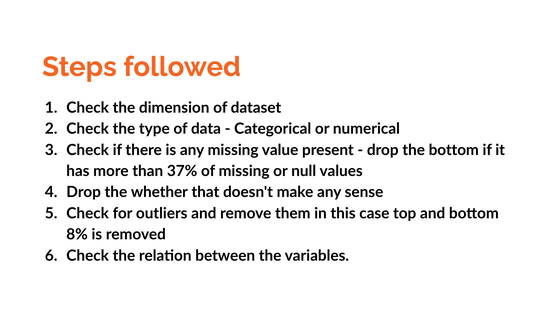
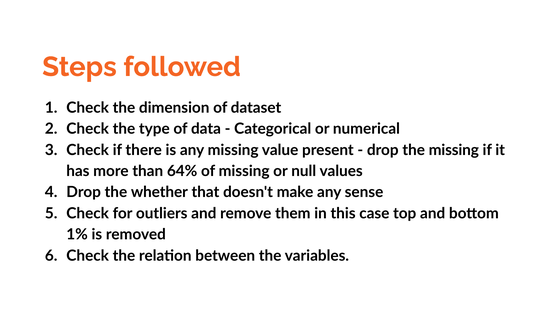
the bottom: bottom -> missing
37%: 37% -> 64%
8%: 8% -> 1%
